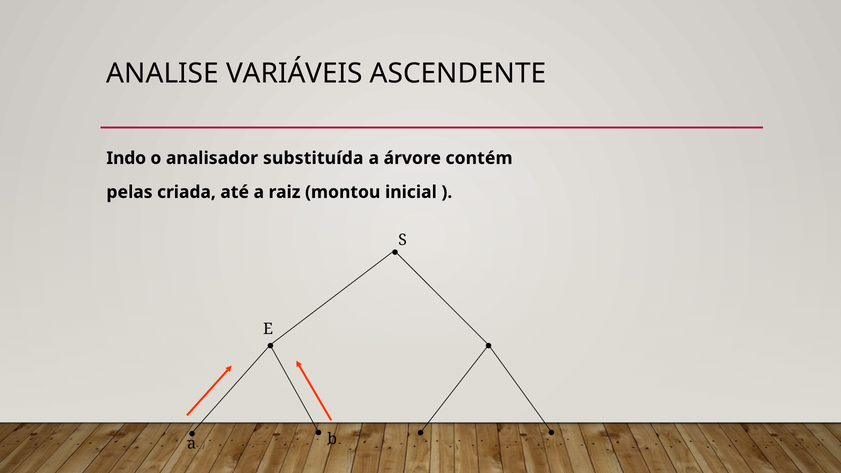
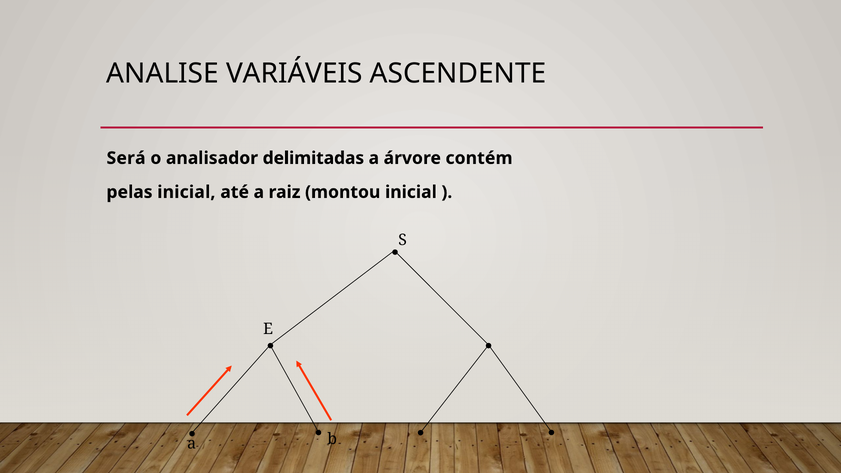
Indo: Indo -> Será
substituída: substituída -> delimitadas
pelas criada: criada -> inicial
